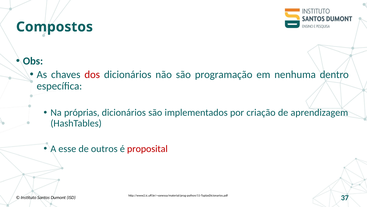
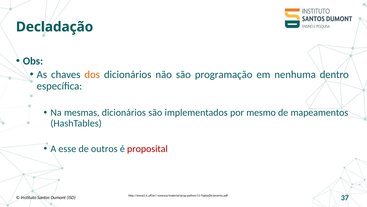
Compostos: Compostos -> Decladação
dos colour: red -> orange
próprias: próprias -> mesmas
criação: criação -> mesmo
aprendizagem: aprendizagem -> mapeamentos
